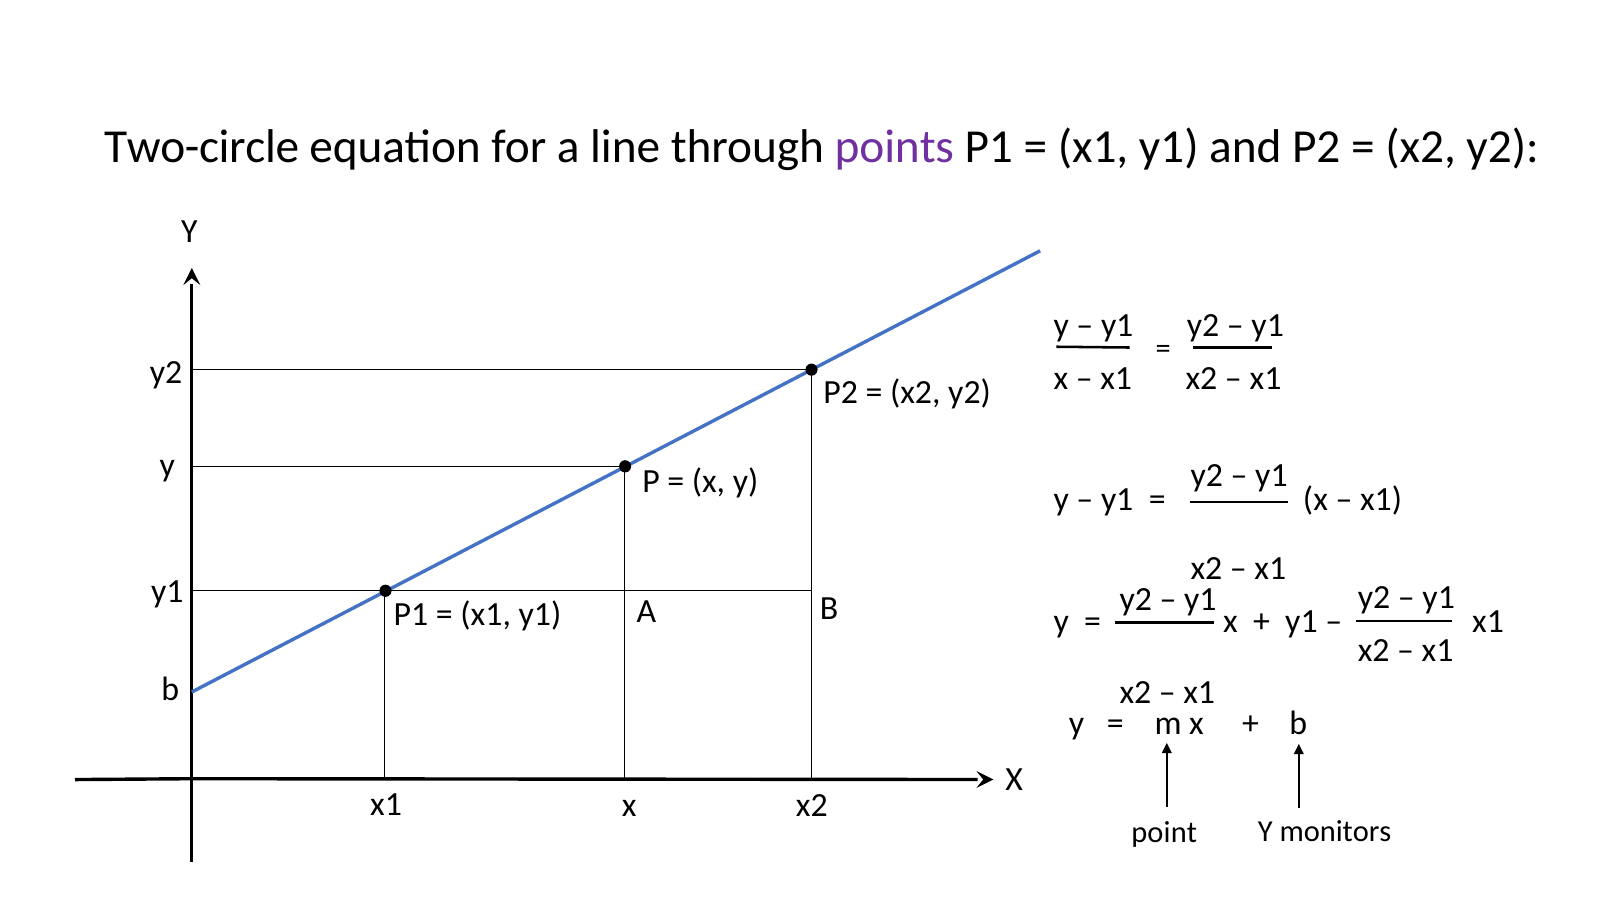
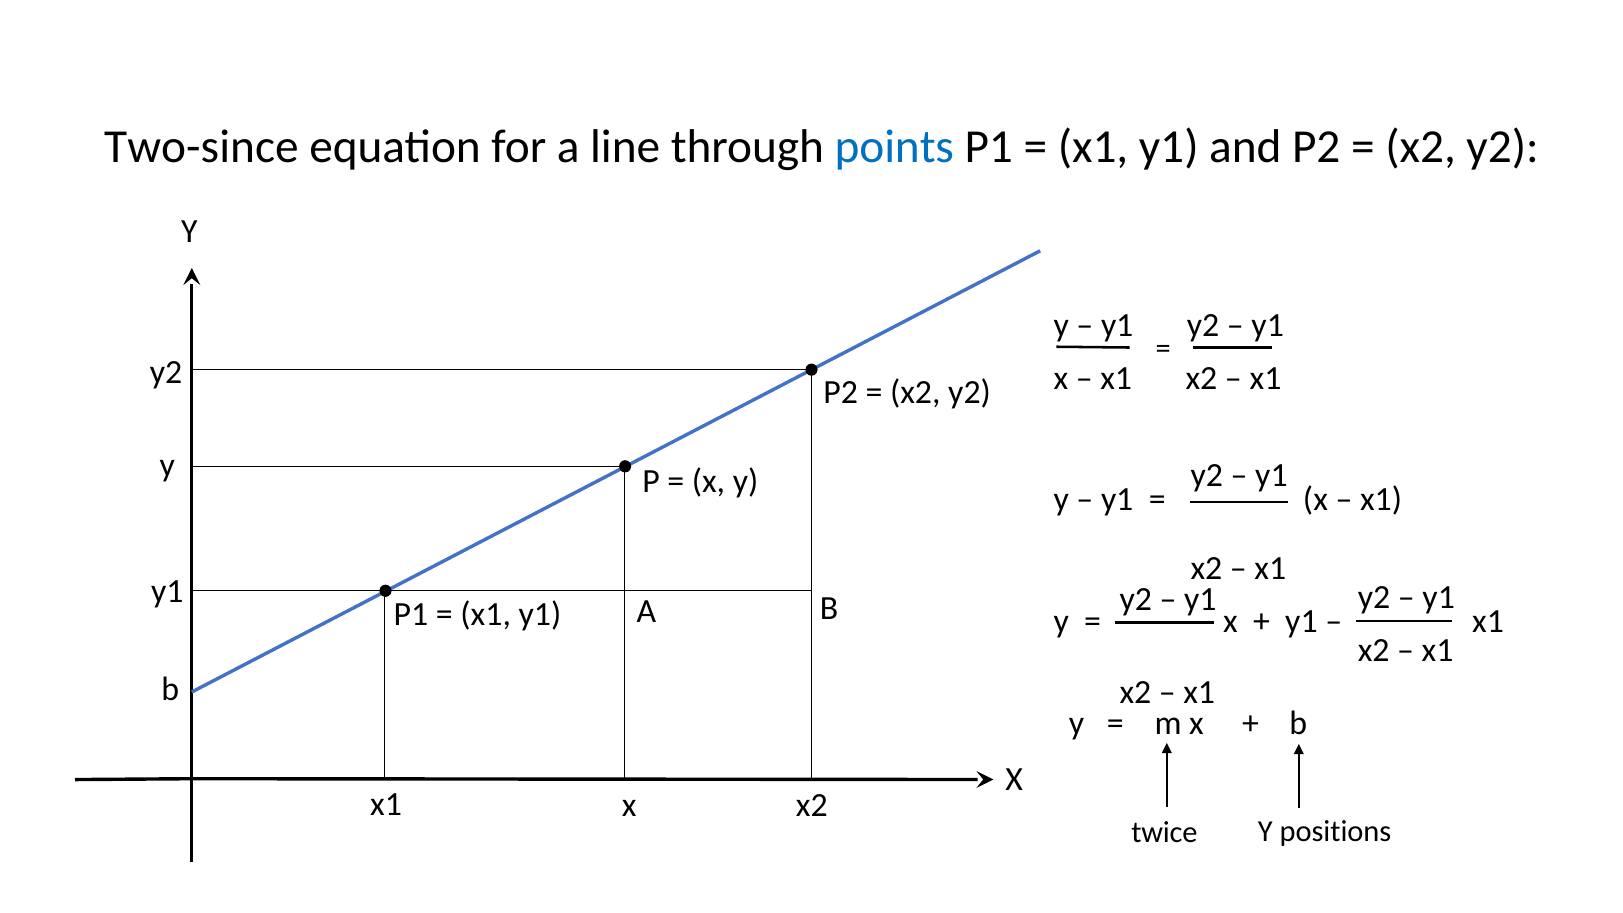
Two-circle: Two-circle -> Two-since
points colour: purple -> blue
point: point -> twice
monitors: monitors -> positions
